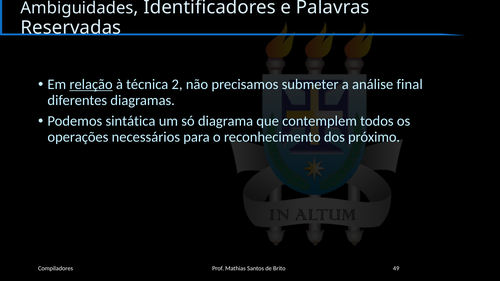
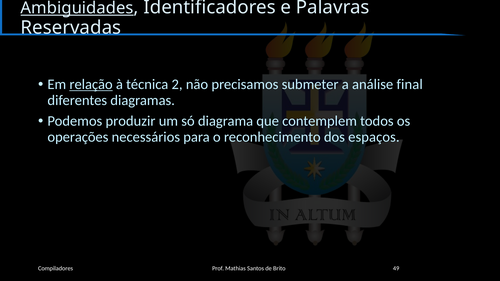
Ambiguidades underline: none -> present
sintática: sintática -> produzir
próximo: próximo -> espaços
